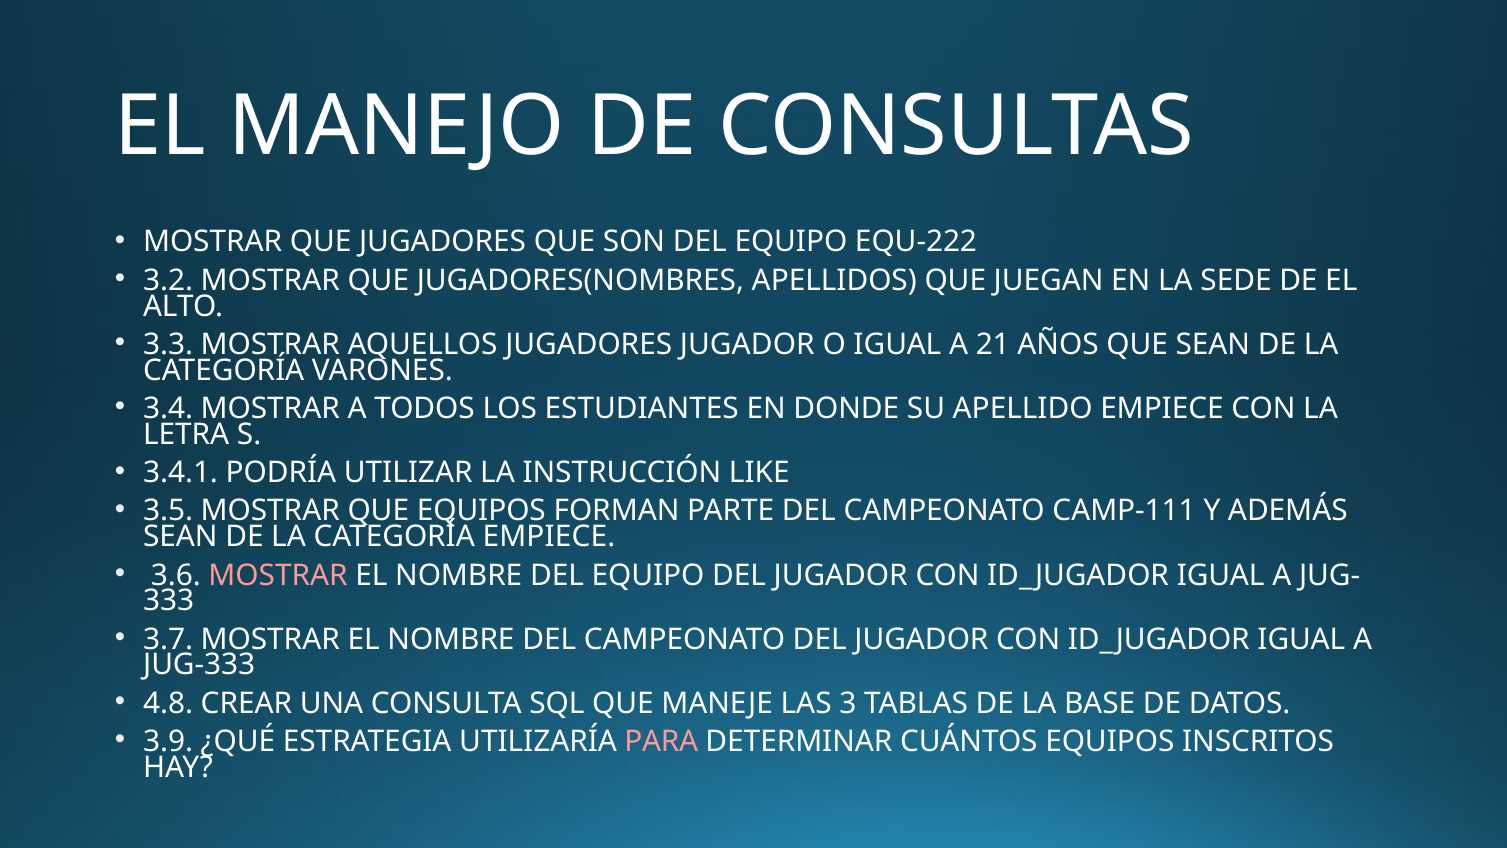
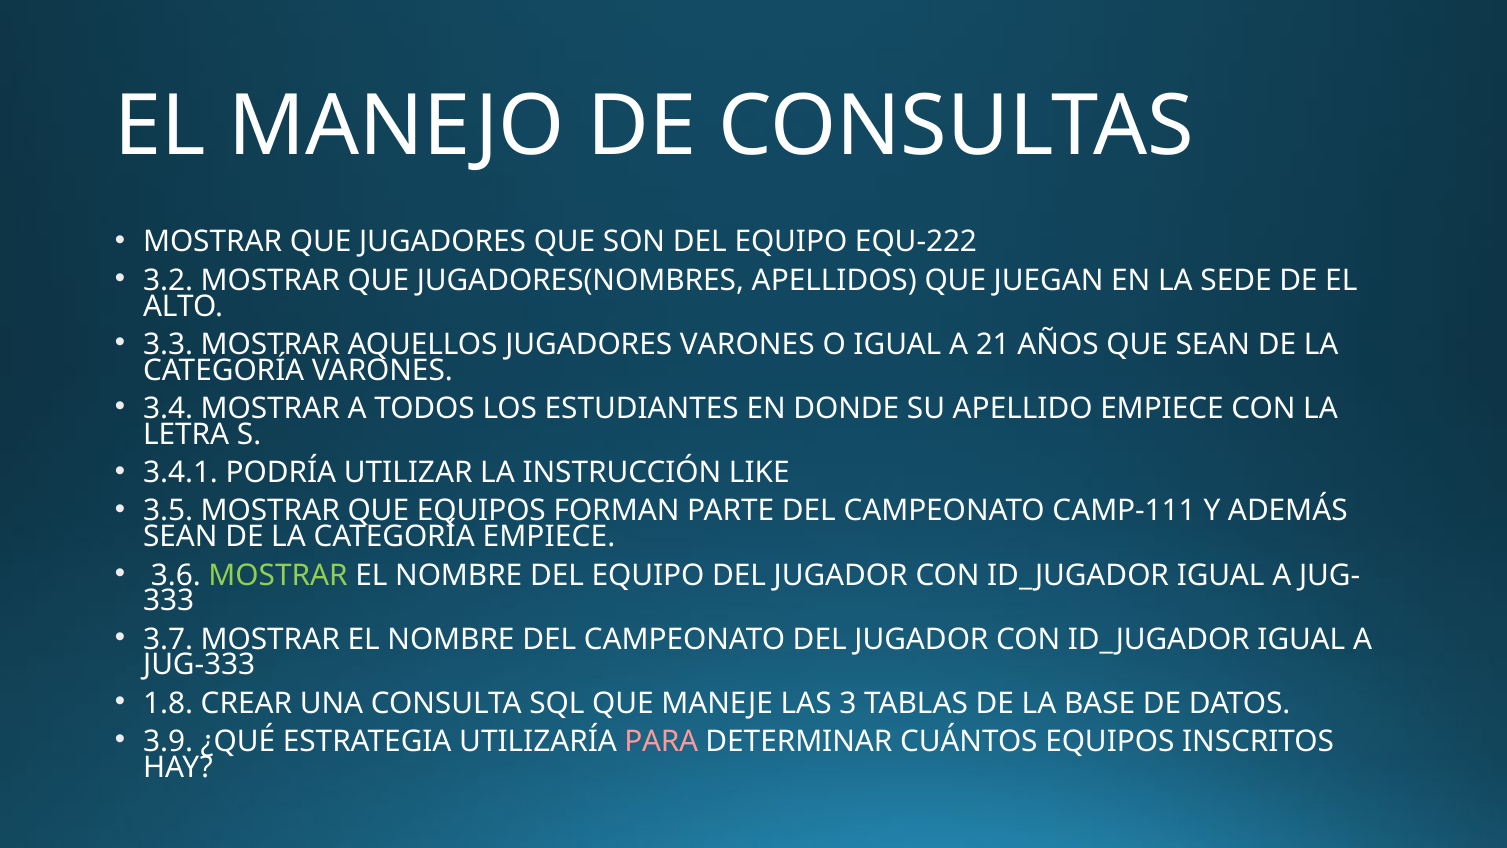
JUGADORES JUGADOR: JUGADOR -> VARONES
MOSTRAR at (278, 575) colour: pink -> light green
4.8: 4.8 -> 1.8
